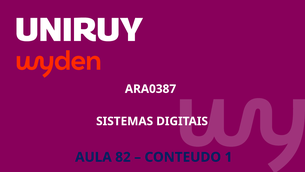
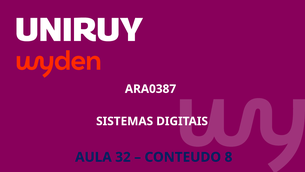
82: 82 -> 32
1: 1 -> 8
